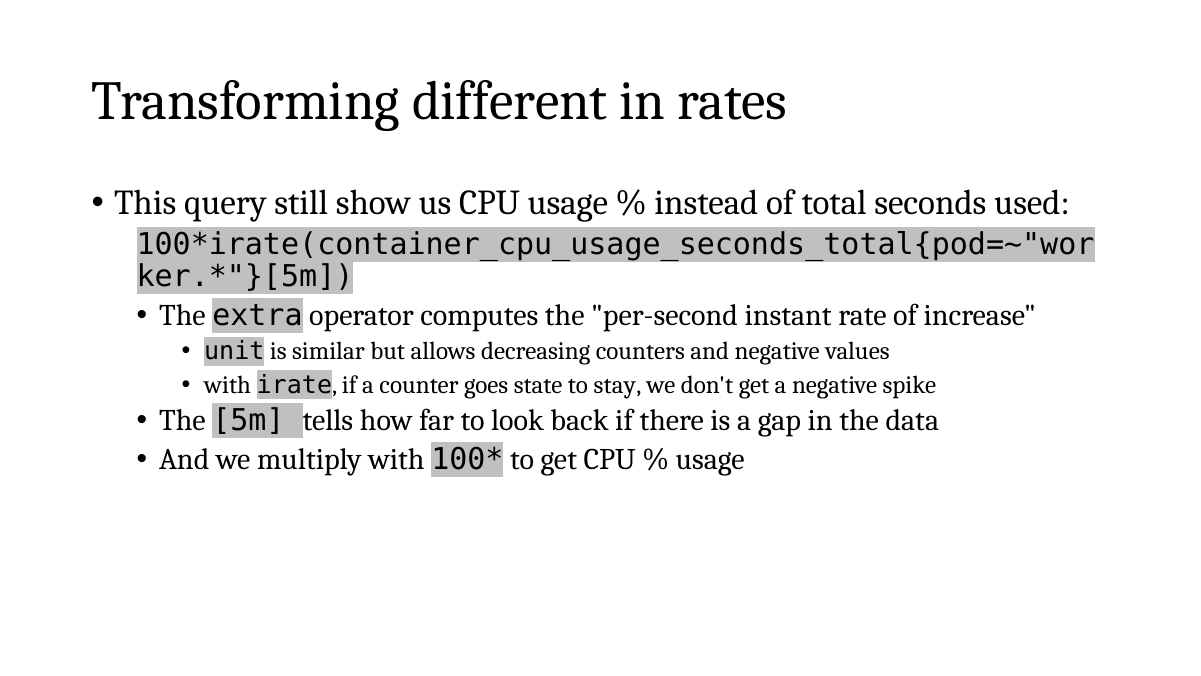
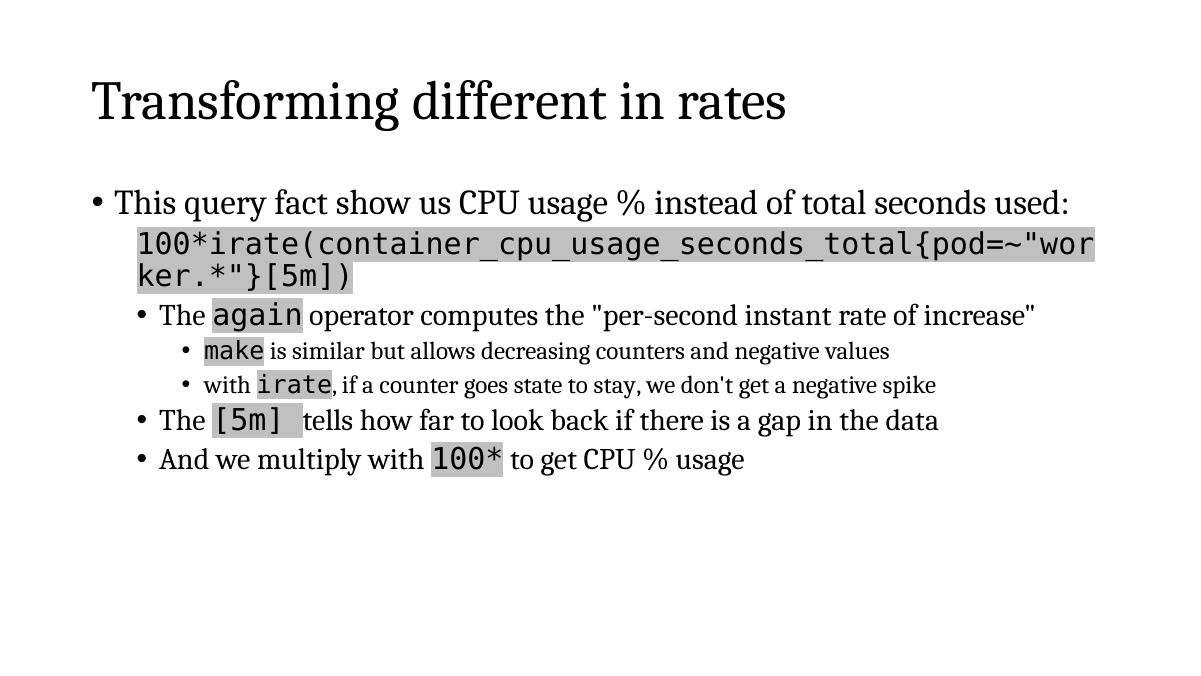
still: still -> fact
extra: extra -> again
unit: unit -> make
